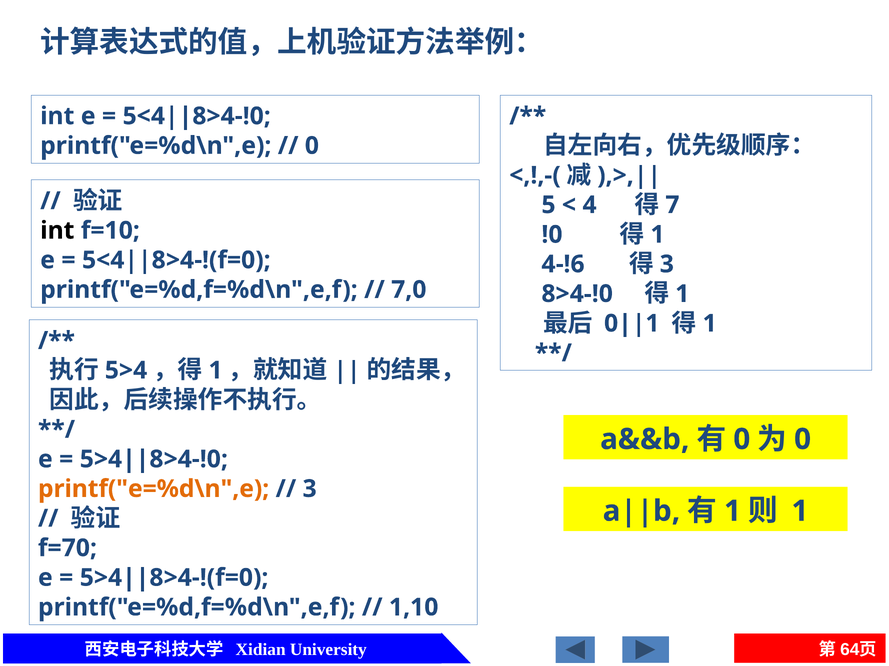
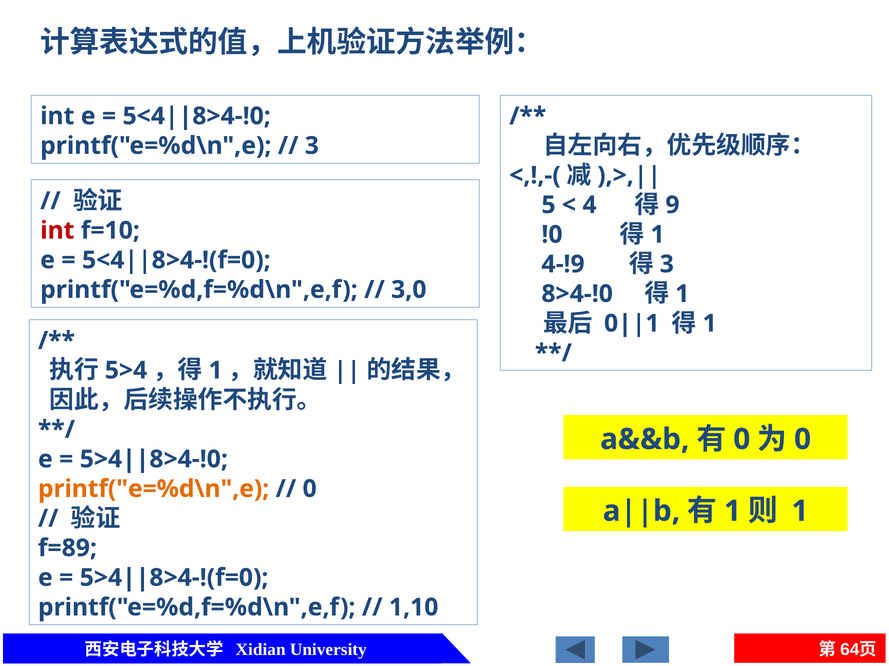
0 at (312, 146): 0 -> 3
7: 7 -> 9
int at (57, 231) colour: black -> red
4-!6: 4-!6 -> 4-!9
7,0: 7,0 -> 3,0
3 at (310, 489): 3 -> 0
f=70: f=70 -> f=89
